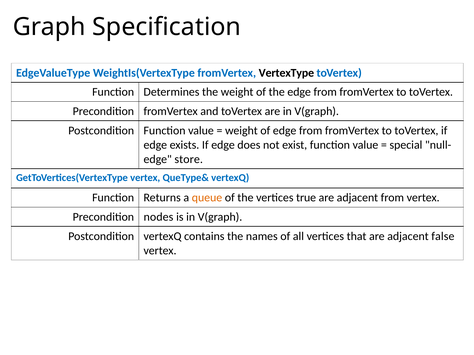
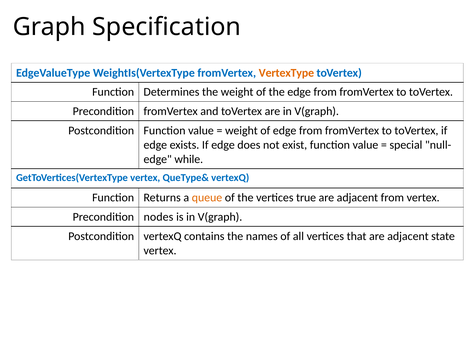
VertexType colour: black -> orange
store: store -> while
false: false -> state
